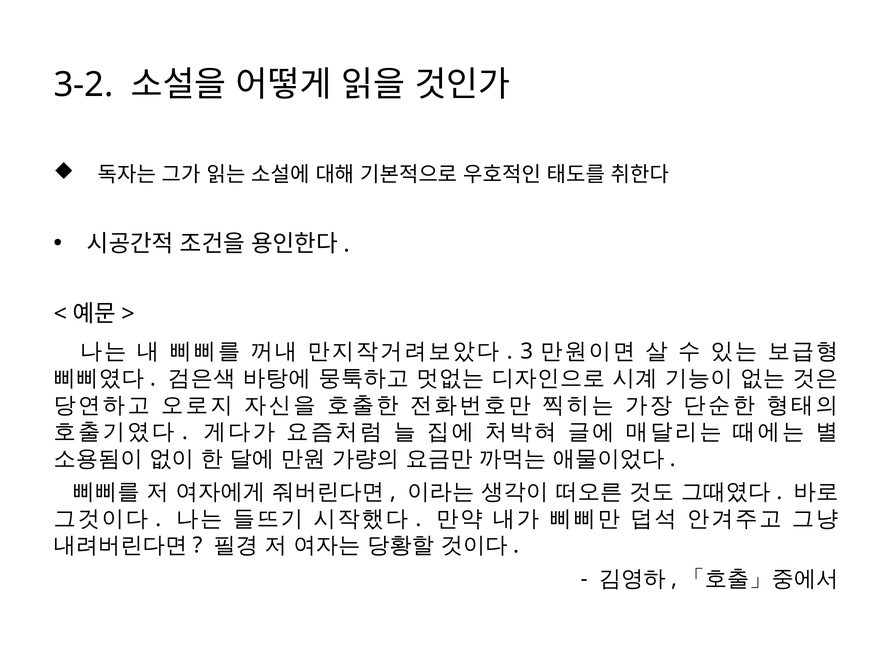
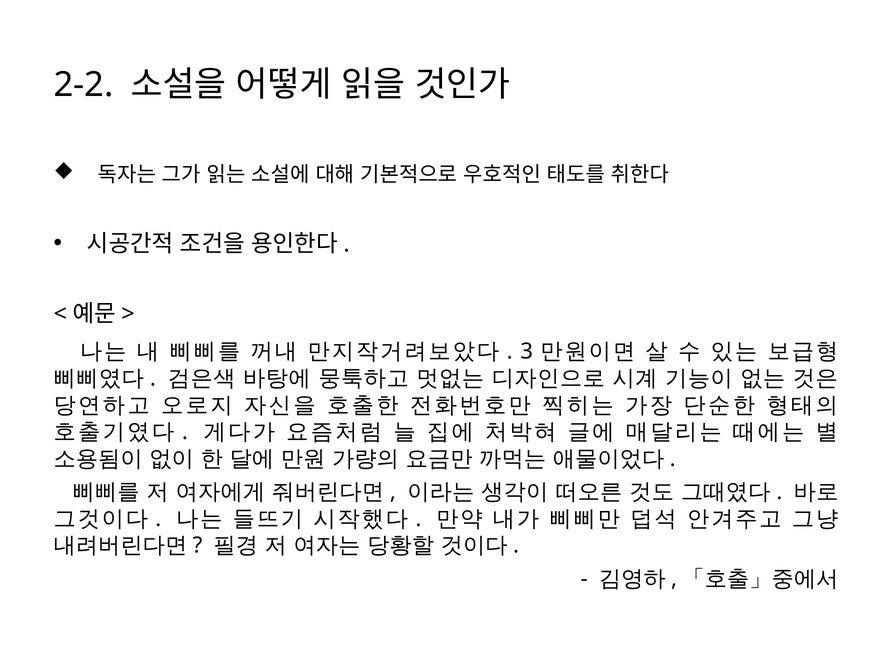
3-2: 3-2 -> 2-2
